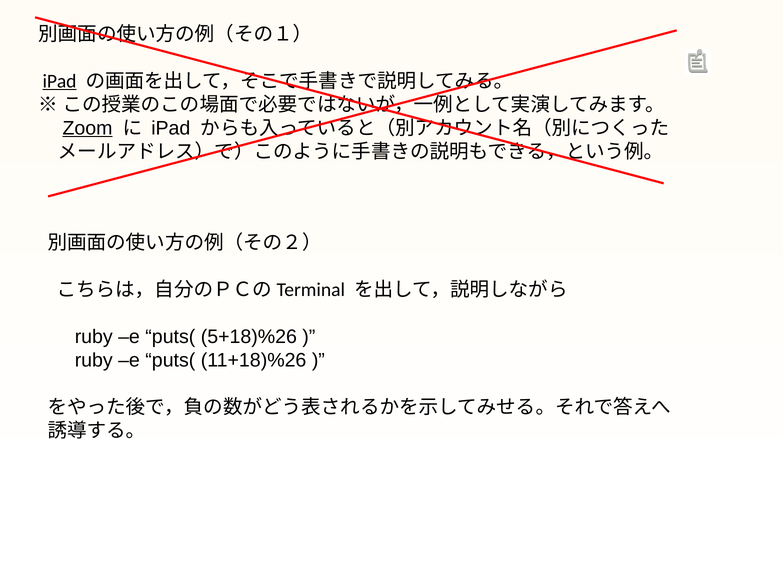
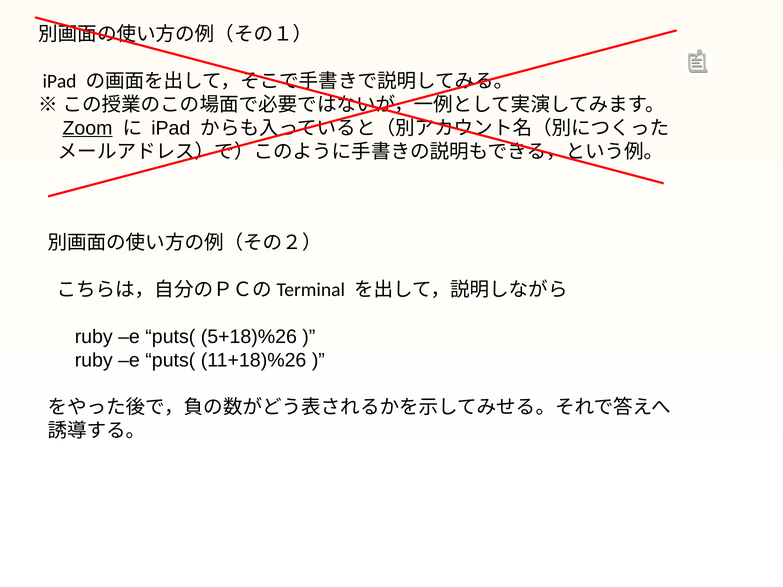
iPad at (60, 81) underline: present -> none
